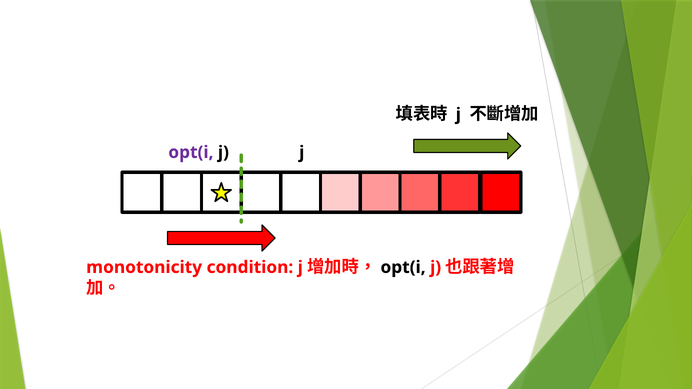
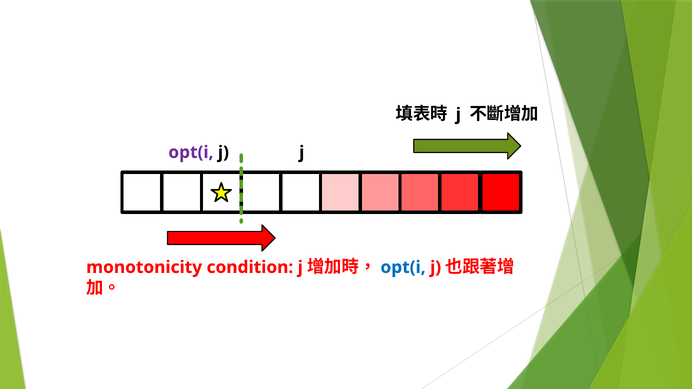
opt(i at (403, 267) colour: black -> blue
